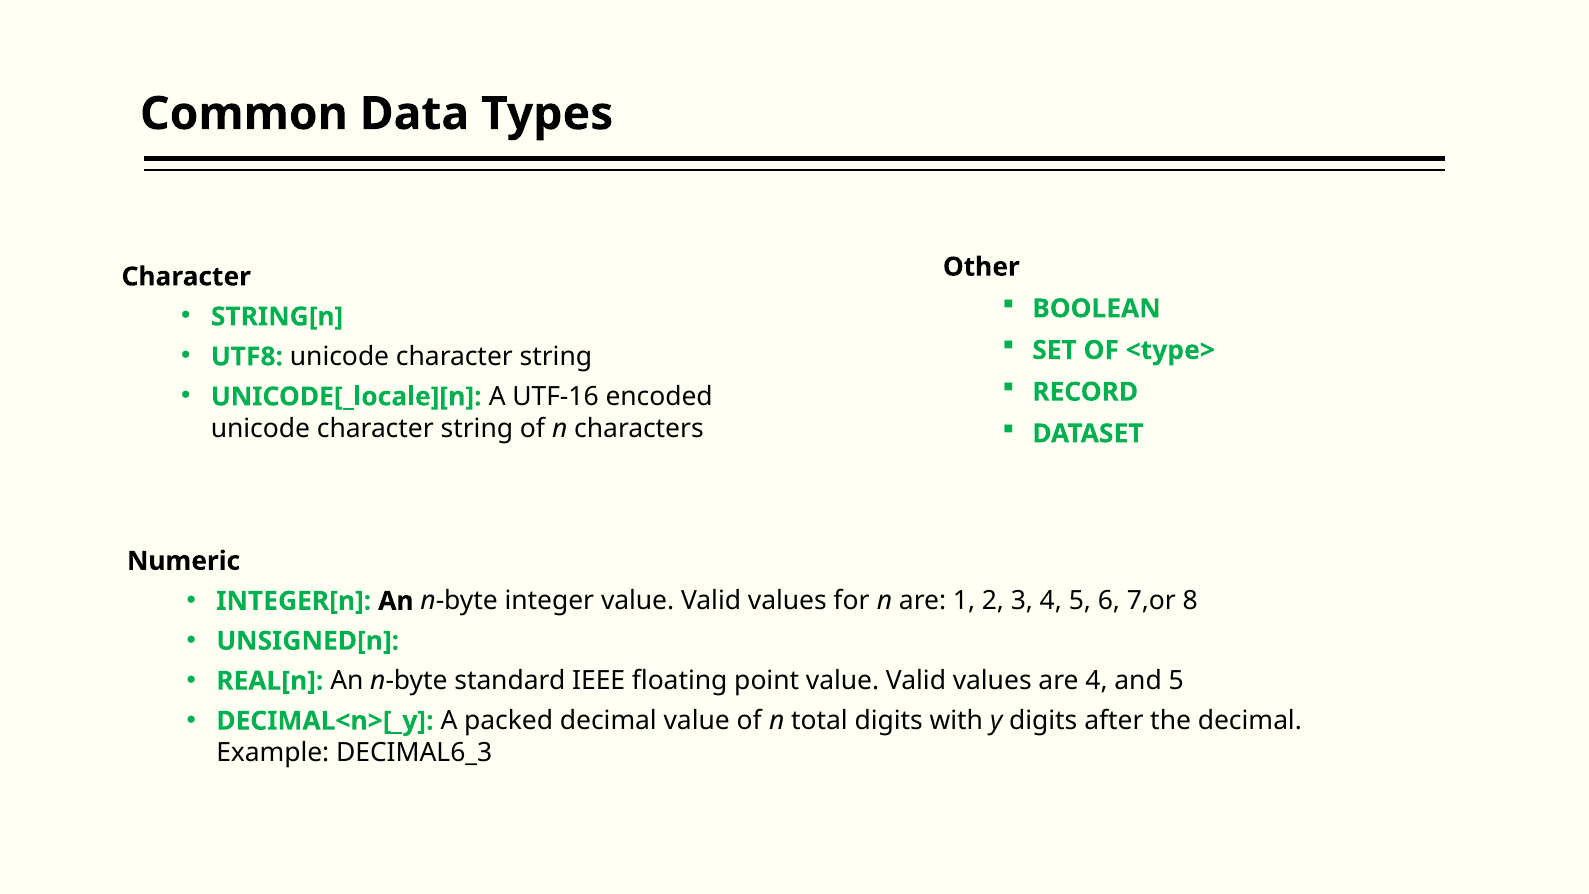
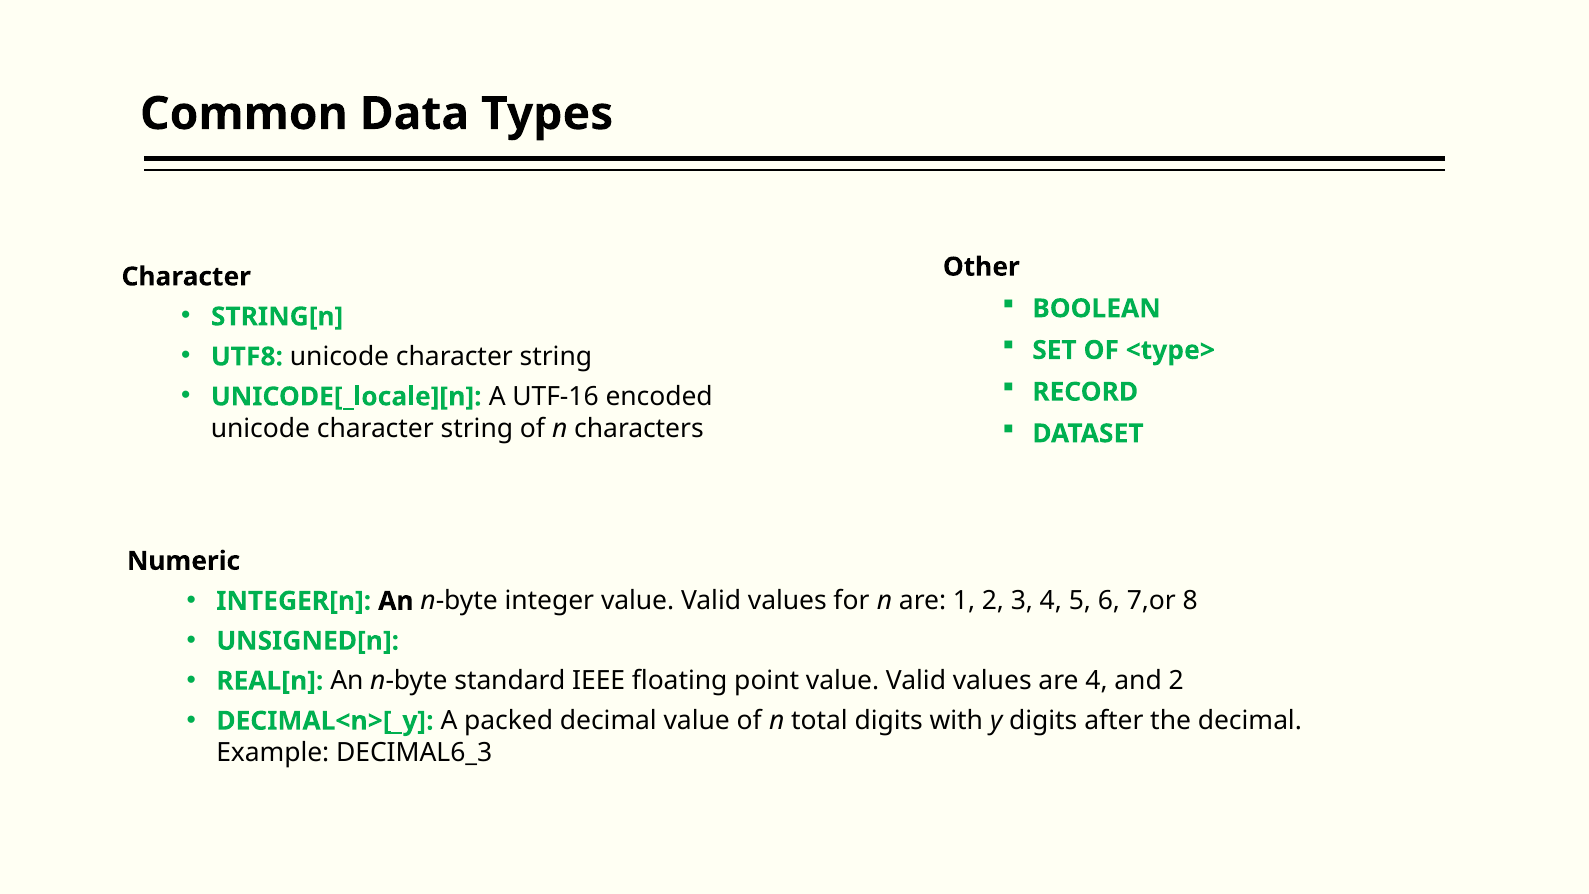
and 5: 5 -> 2
